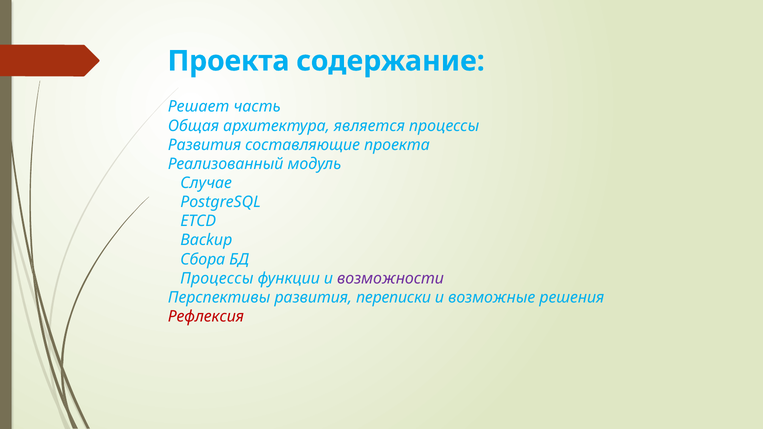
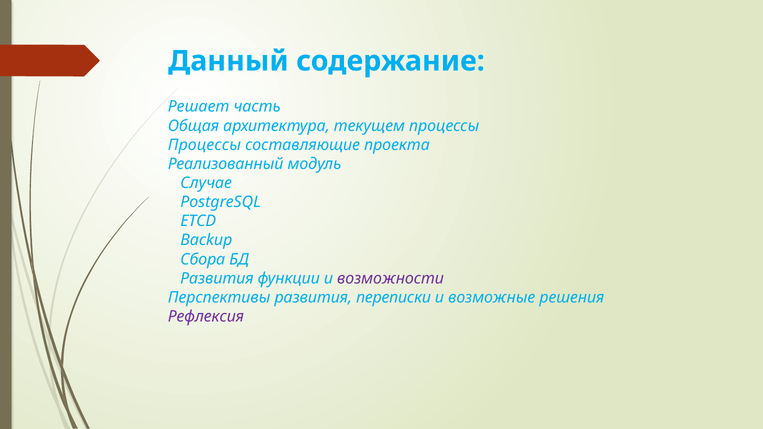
Проекта at (228, 61): Проекта -> Данный
является: является -> текущем
Развития at (205, 145): Развития -> Процессы
Процессы at (217, 279): Процессы -> Развития
Рефлексия colour: red -> purple
